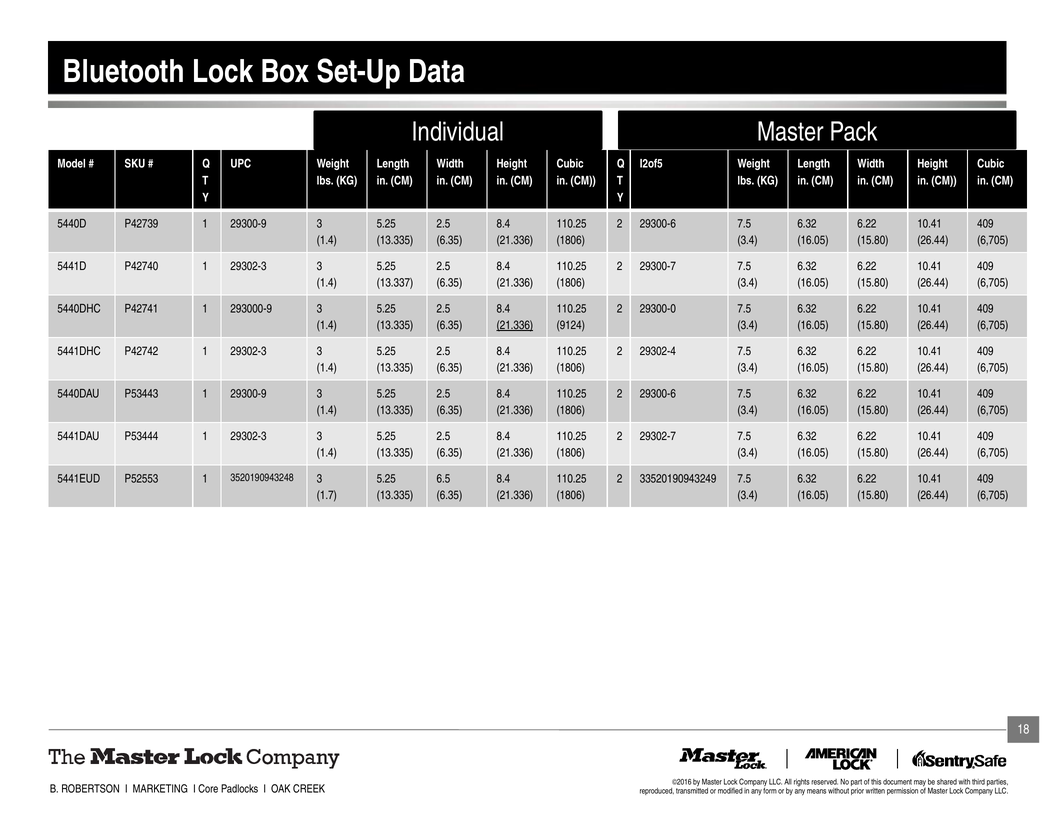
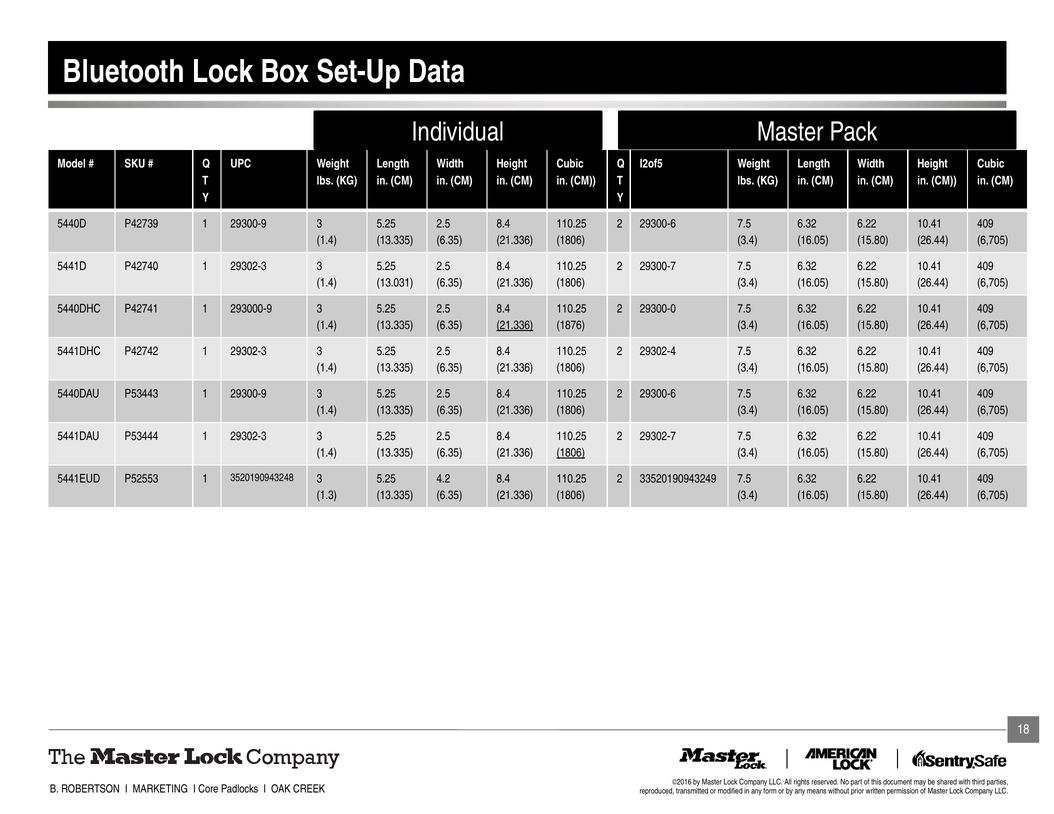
13.337: 13.337 -> 13.031
9124: 9124 -> 1876
1806 at (571, 453) underline: none -> present
6.5: 6.5 -> 4.2
1.7: 1.7 -> 1.3
